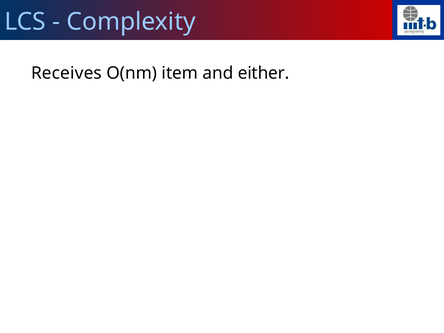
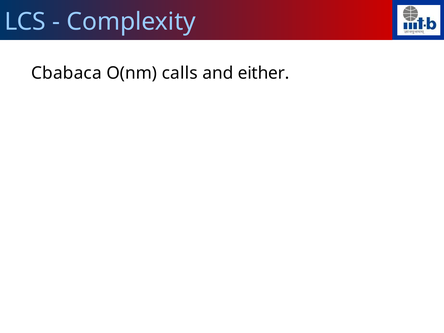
Receives: Receives -> Cbabaca
item: item -> calls
